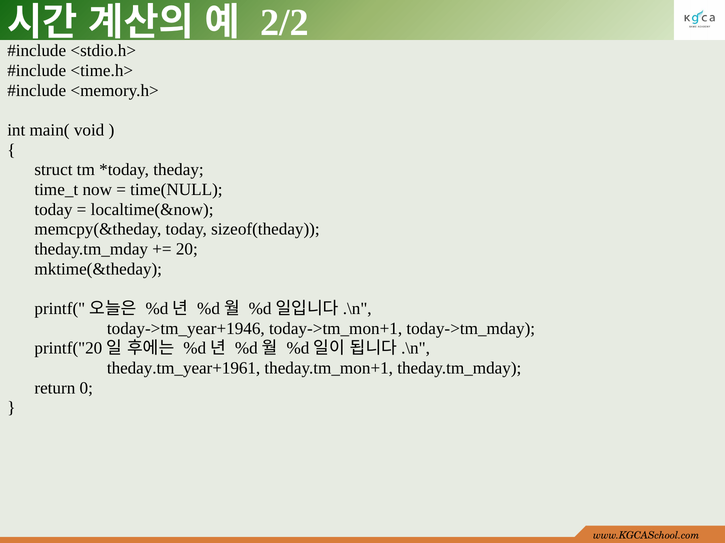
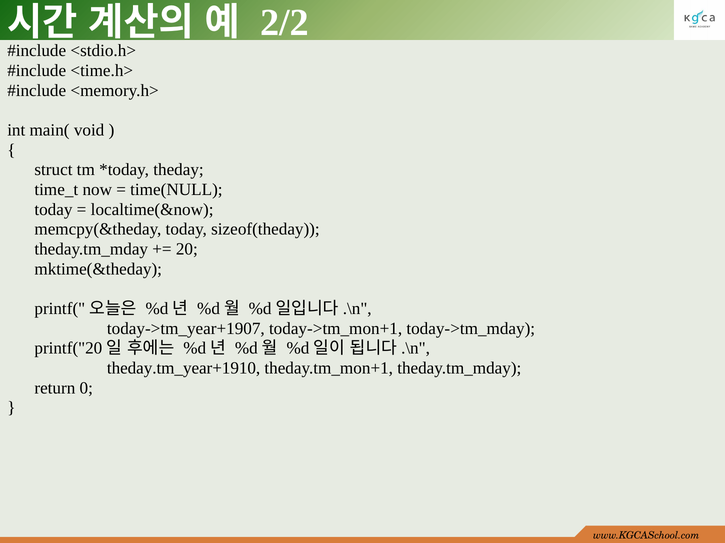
today->tm_year+1946: today->tm_year+1946 -> today->tm_year+1907
theday.tm_year+1961: theday.tm_year+1961 -> theday.tm_year+1910
